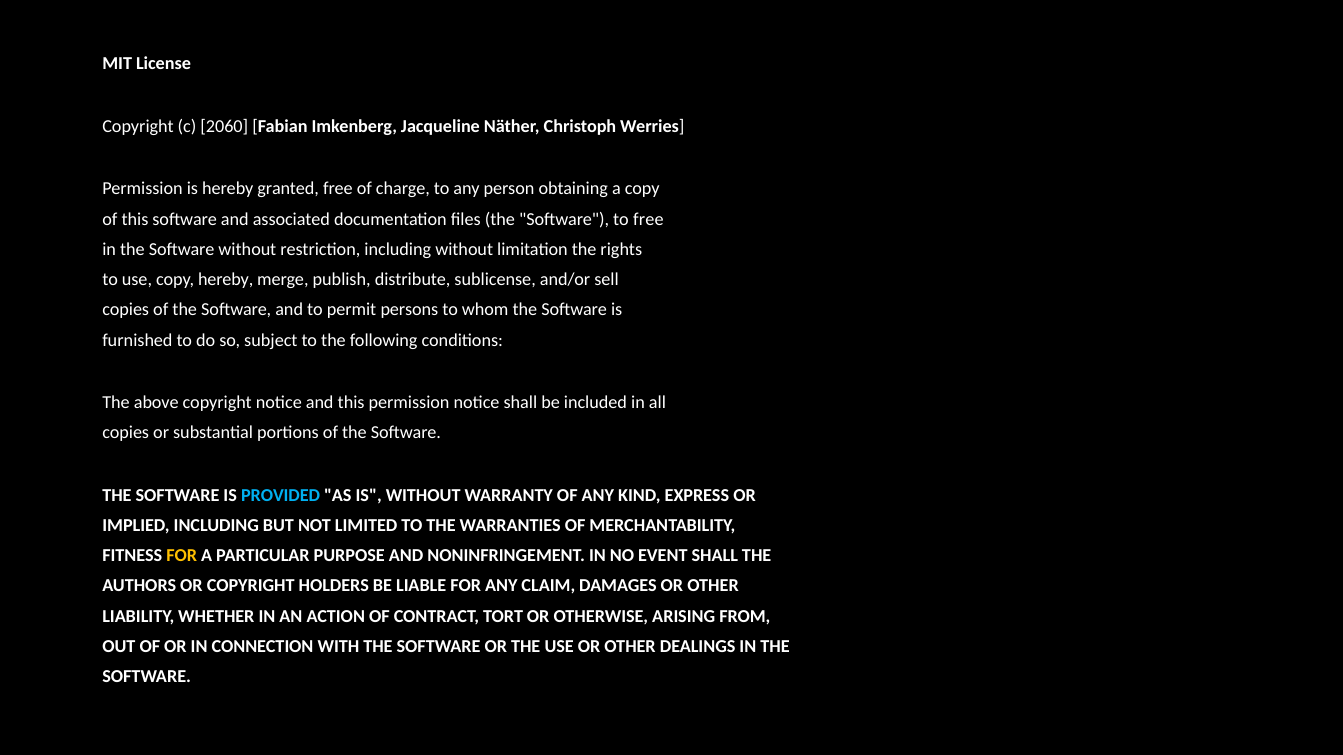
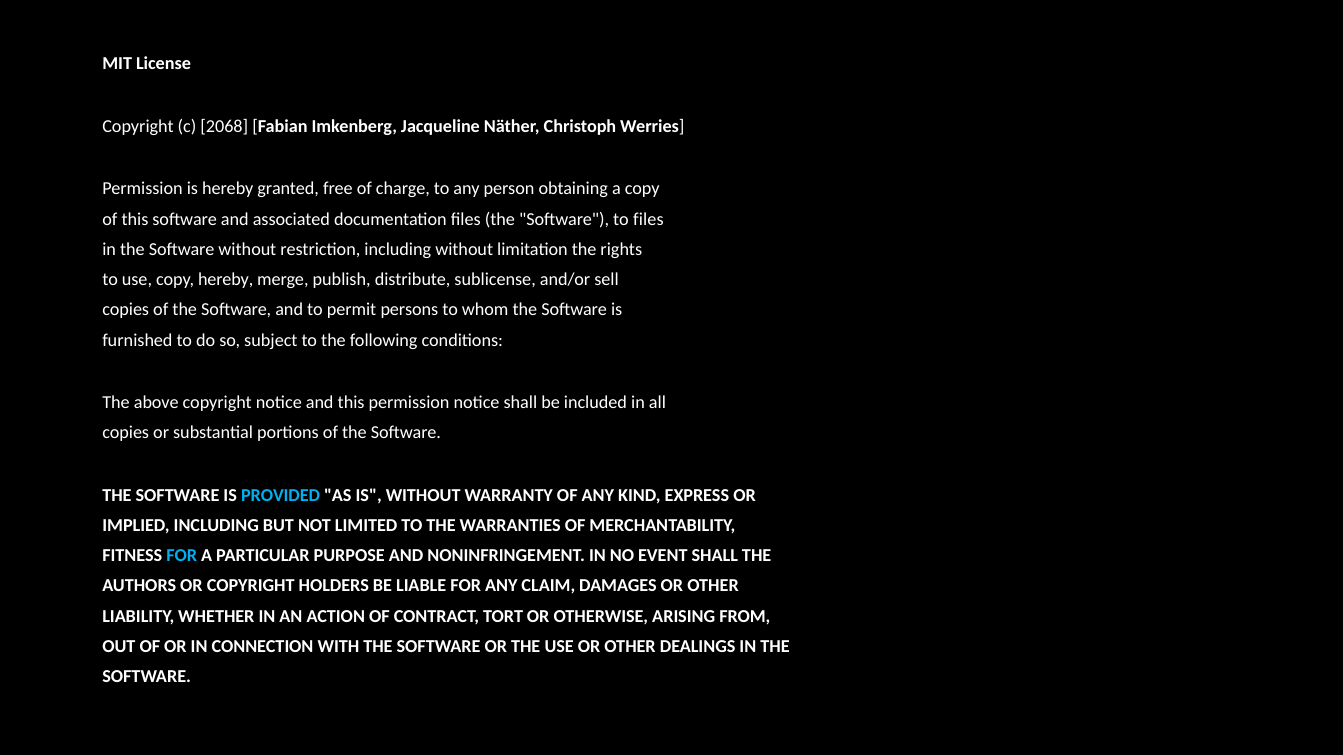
2060: 2060 -> 2068
to free: free -> files
FOR at (182, 556) colour: yellow -> light blue
